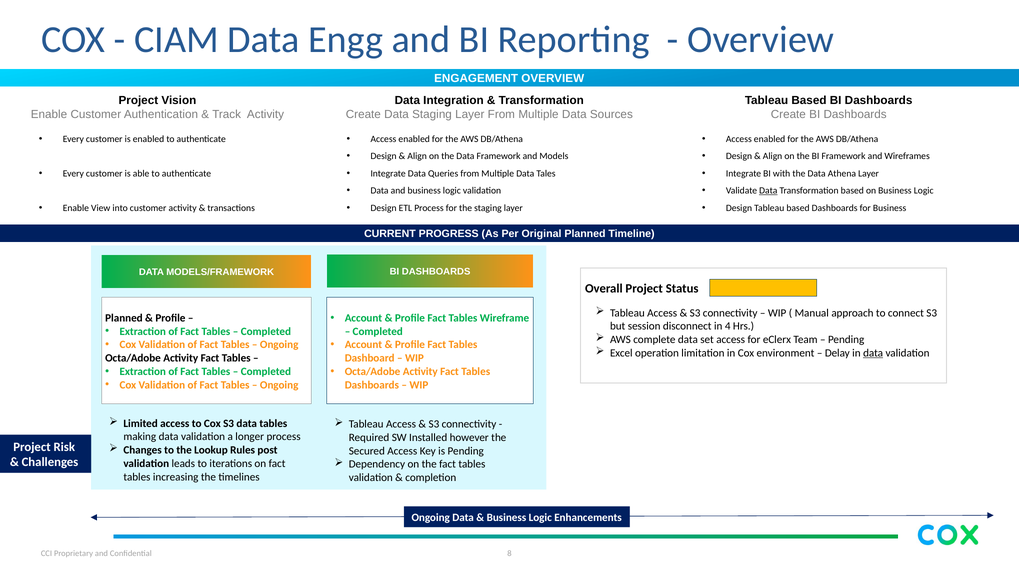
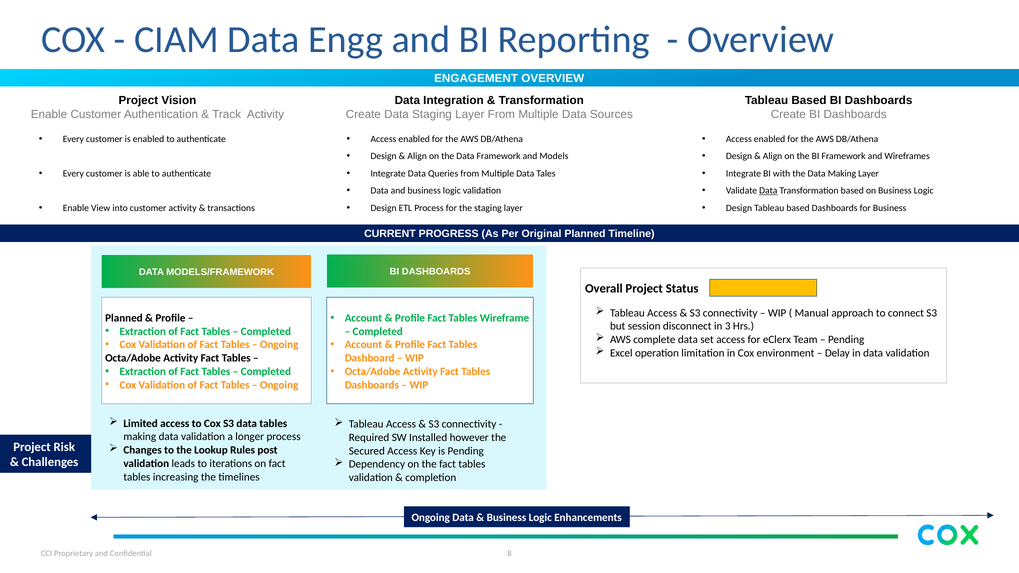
Data Athena: Athena -> Making
4: 4 -> 3
data at (873, 353) underline: present -> none
